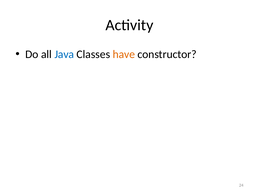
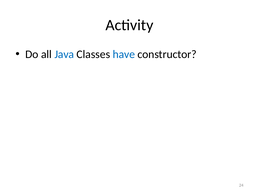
have colour: orange -> blue
